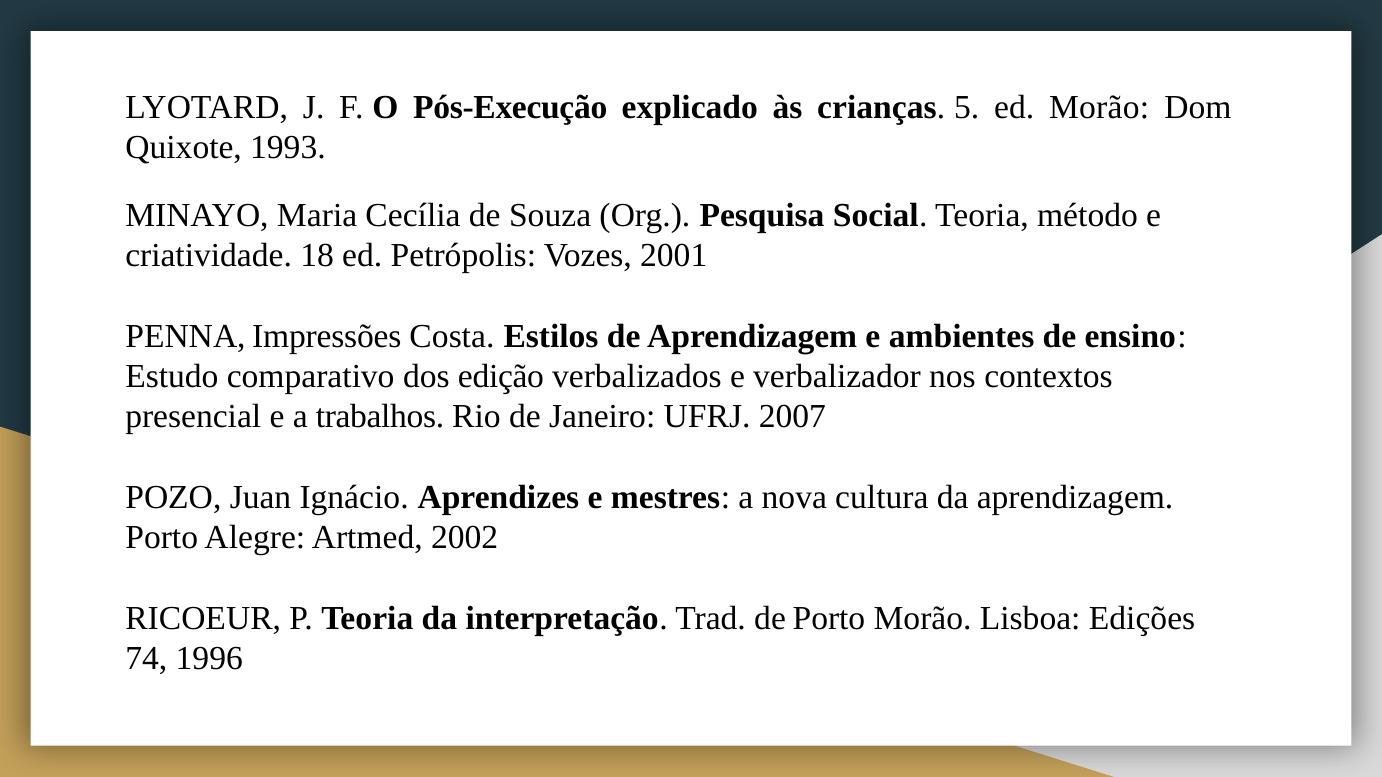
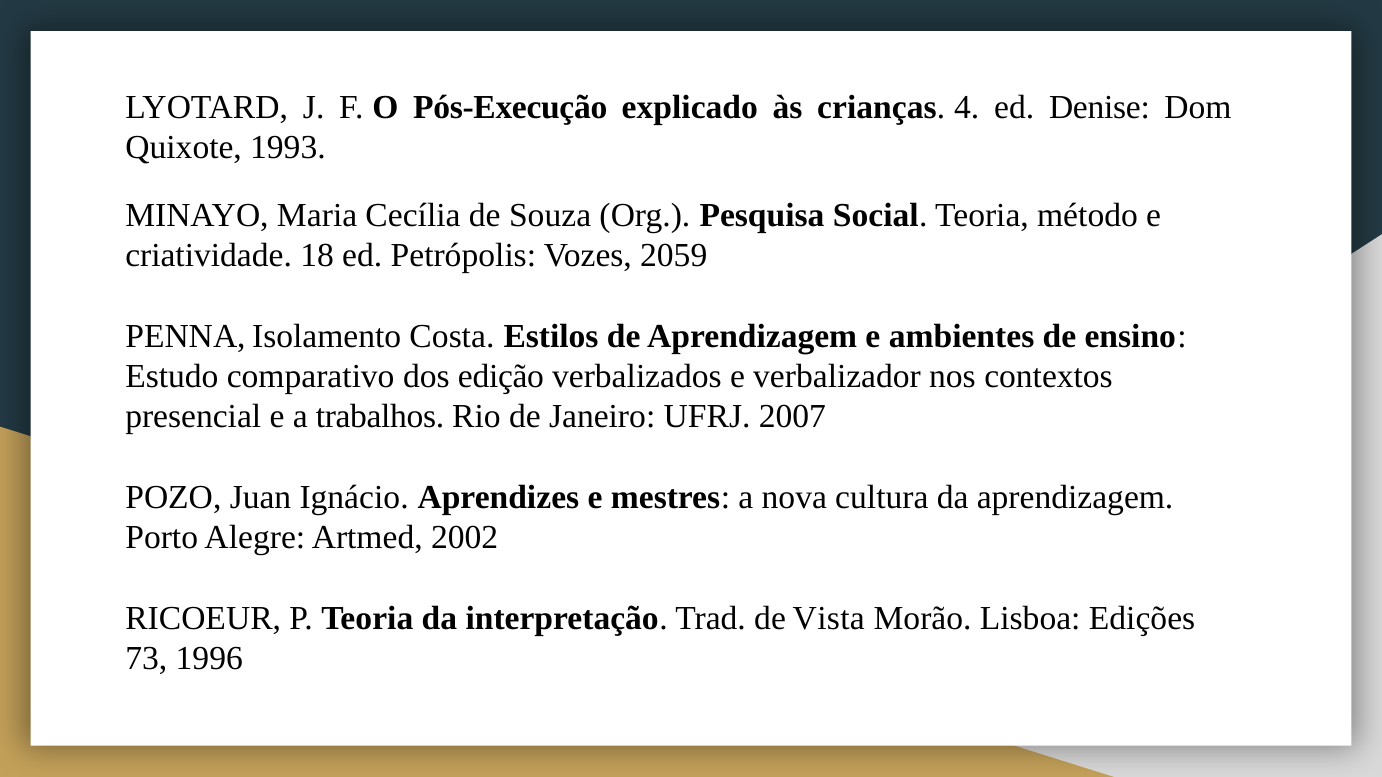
5: 5 -> 4
ed Morão: Morão -> Denise
2001: 2001 -> 2059
Impressões: Impressões -> Isolamento
de Porto: Porto -> Vista
74: 74 -> 73
